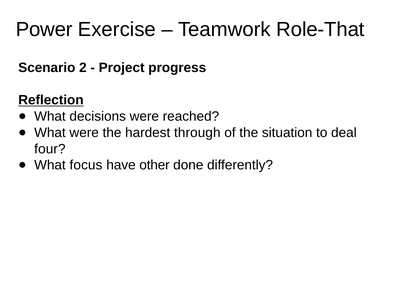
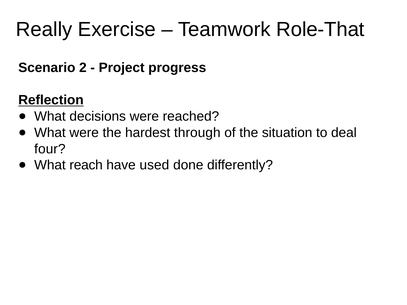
Power: Power -> Really
focus: focus -> reach
other: other -> used
